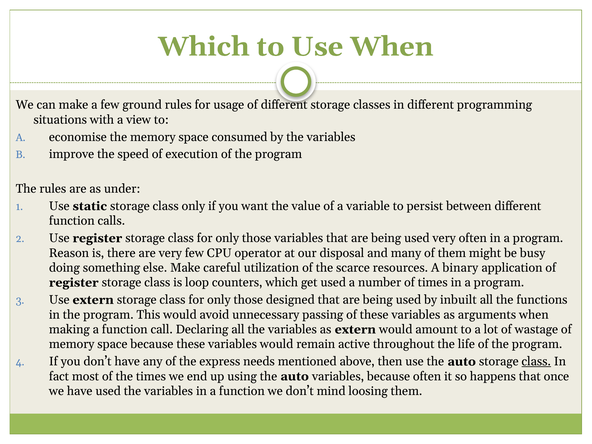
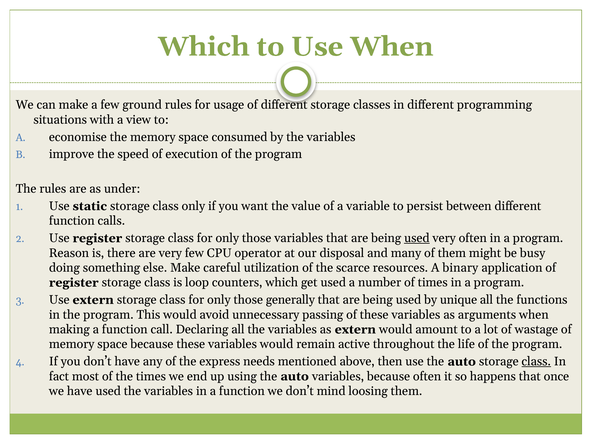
used at (417, 238) underline: none -> present
designed: designed -> generally
inbuilt: inbuilt -> unique
